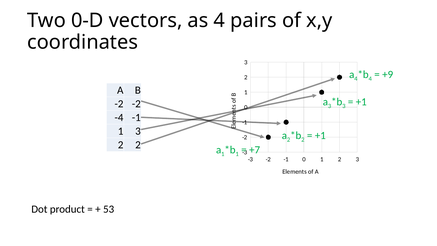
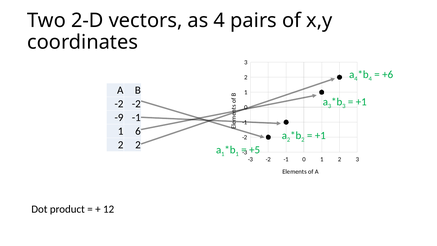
0-D: 0-D -> 2-D
+9: +9 -> +6
-4: -4 -> -9
1 3: 3 -> 6
+7: +7 -> +5
53: 53 -> 12
